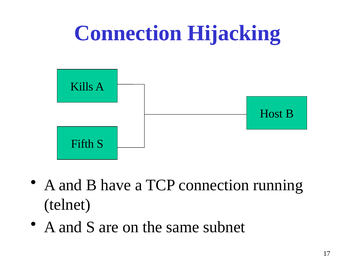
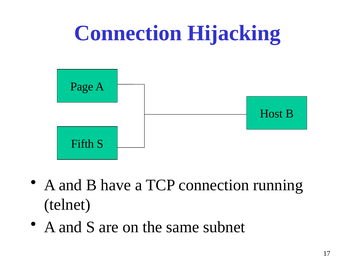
Kills: Kills -> Page
